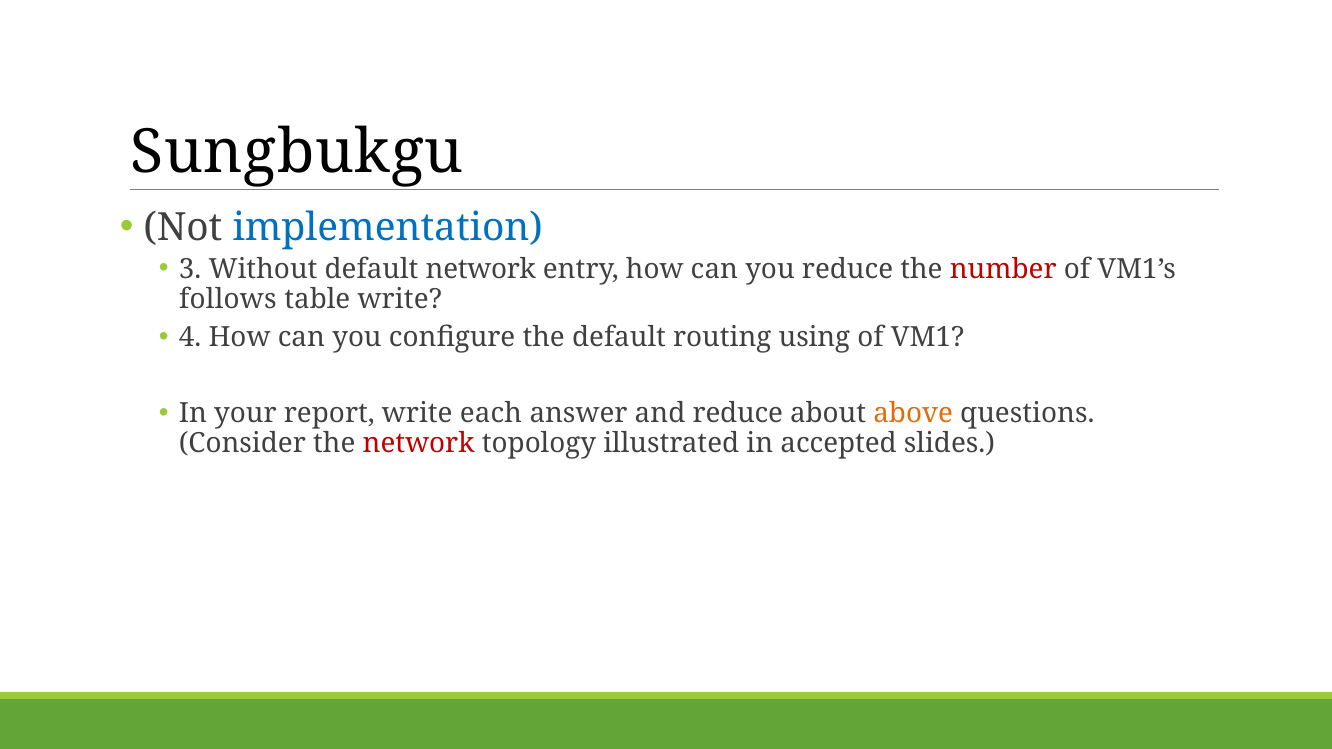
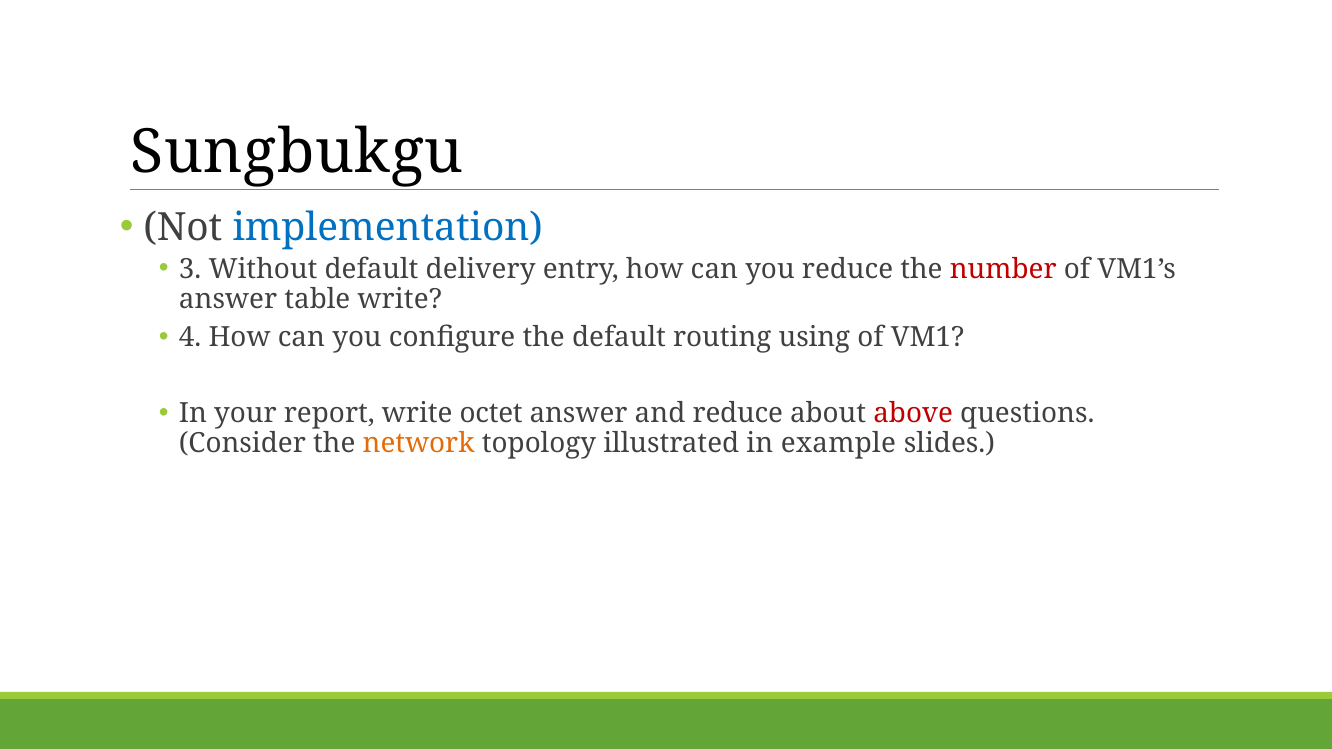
default network: network -> delivery
follows at (228, 299): follows -> answer
each: each -> octet
above colour: orange -> red
network at (419, 444) colour: red -> orange
accepted: accepted -> example
